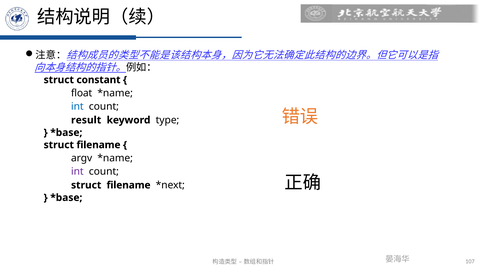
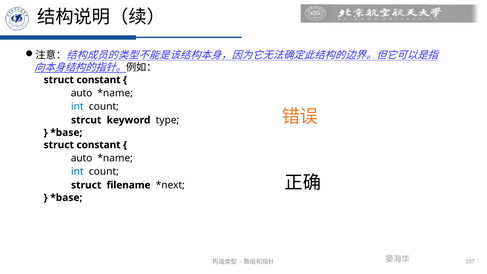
float at (82, 93): float -> auto
result: result -> strcut
filename at (99, 145): filename -> constant
argv at (82, 158): argv -> auto
int at (77, 172) colour: purple -> blue
